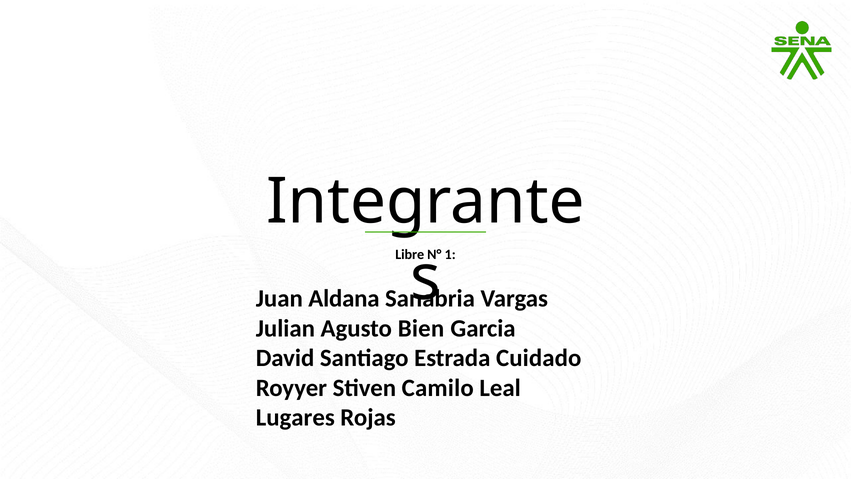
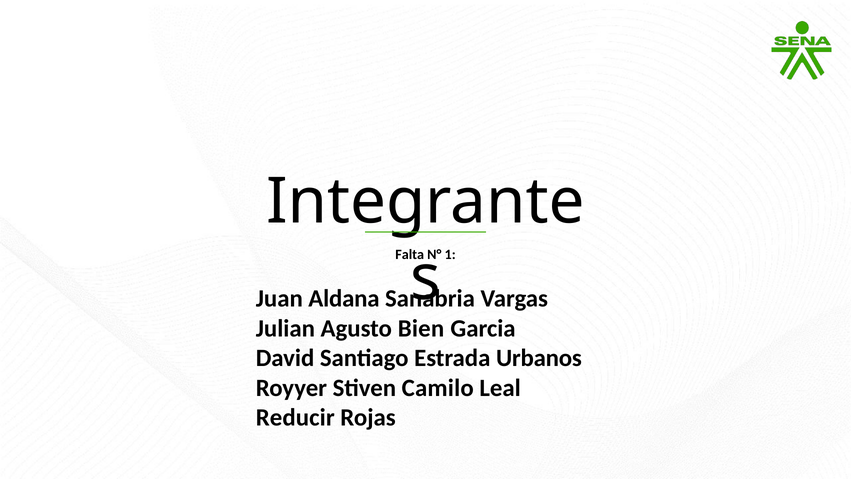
Libre: Libre -> Falta
Cuidado: Cuidado -> Urbanos
Lugares: Lugares -> Reducir
